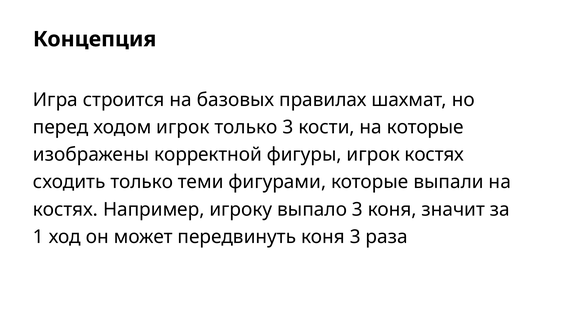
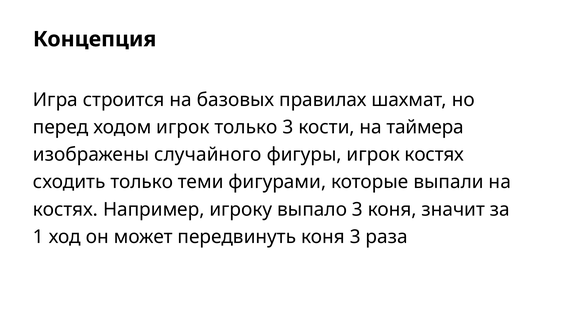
на которые: которые -> таймера
корректной: корректной -> случайного
